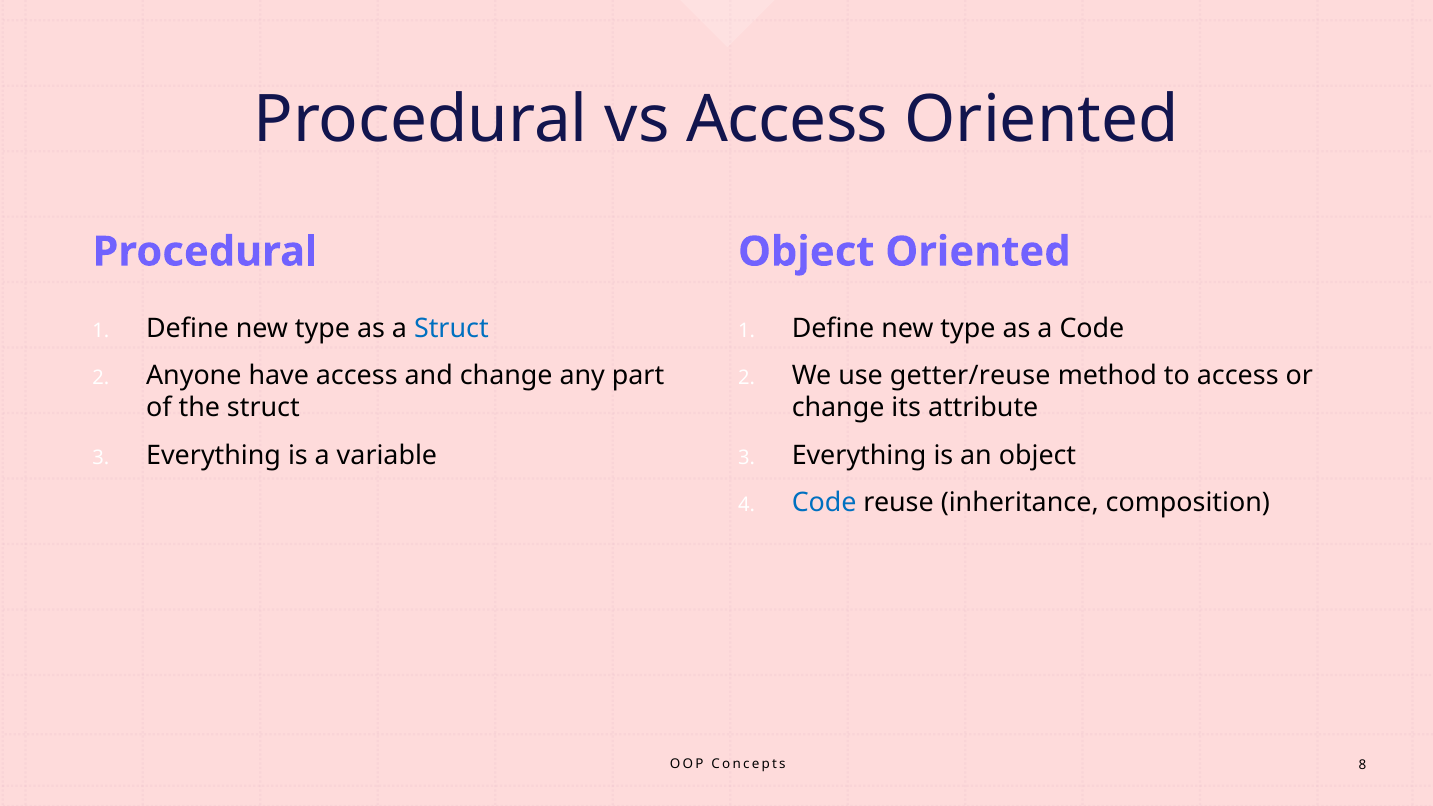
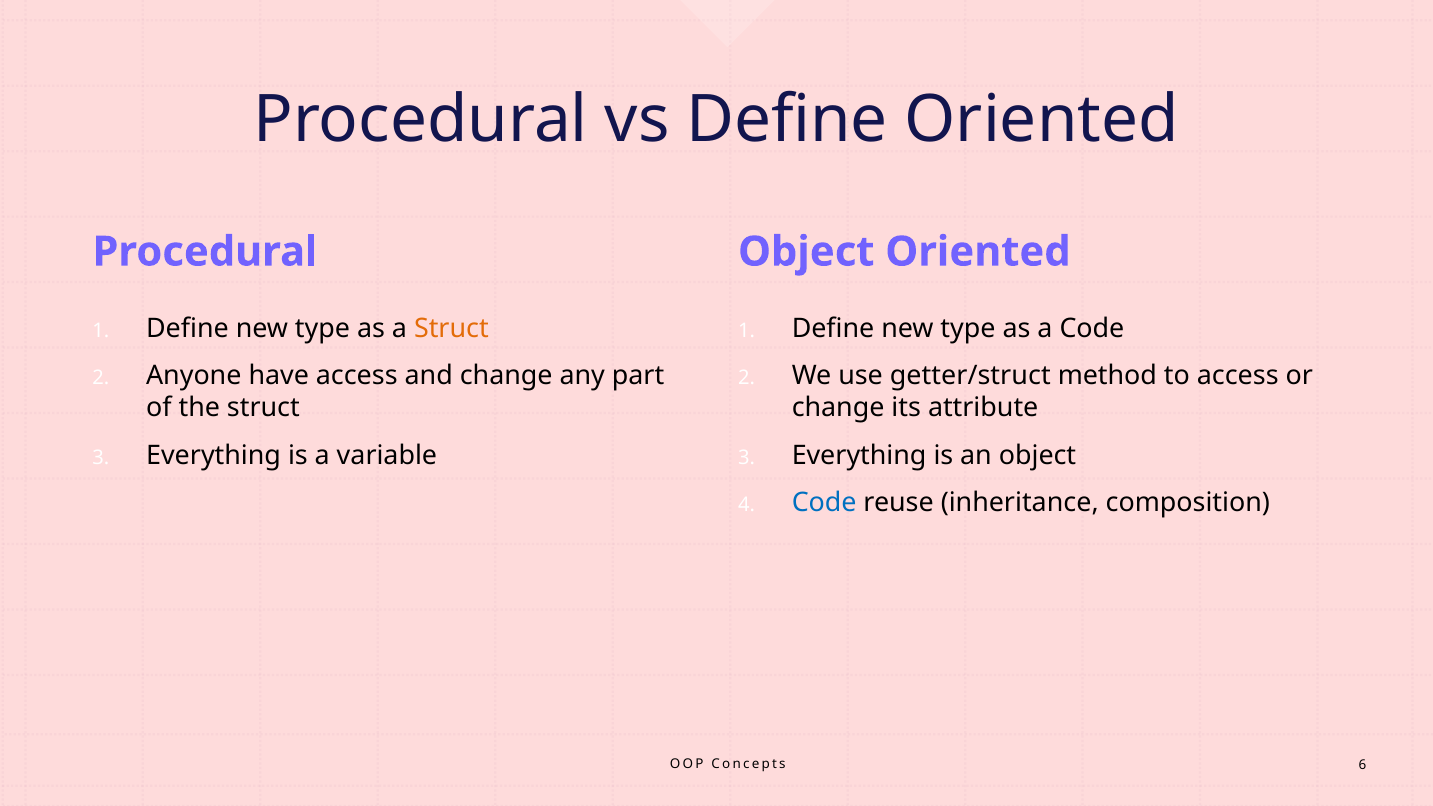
vs Access: Access -> Define
Struct at (451, 329) colour: blue -> orange
getter/reuse: getter/reuse -> getter/struct
8: 8 -> 6
